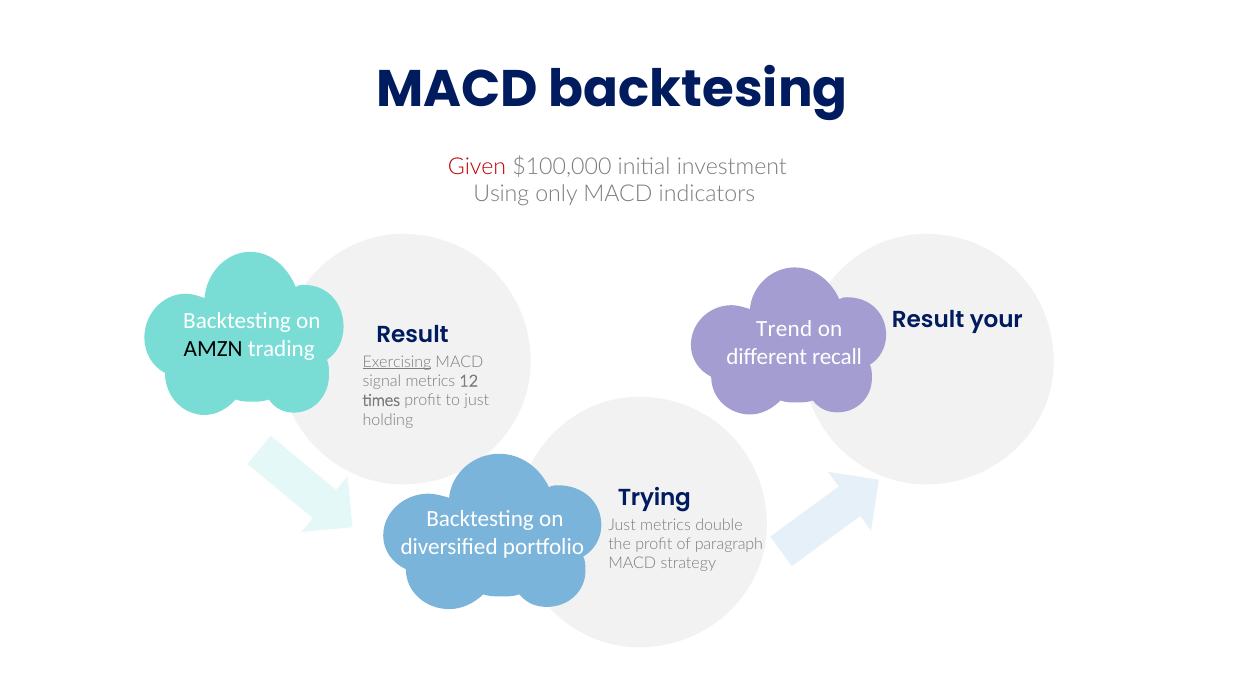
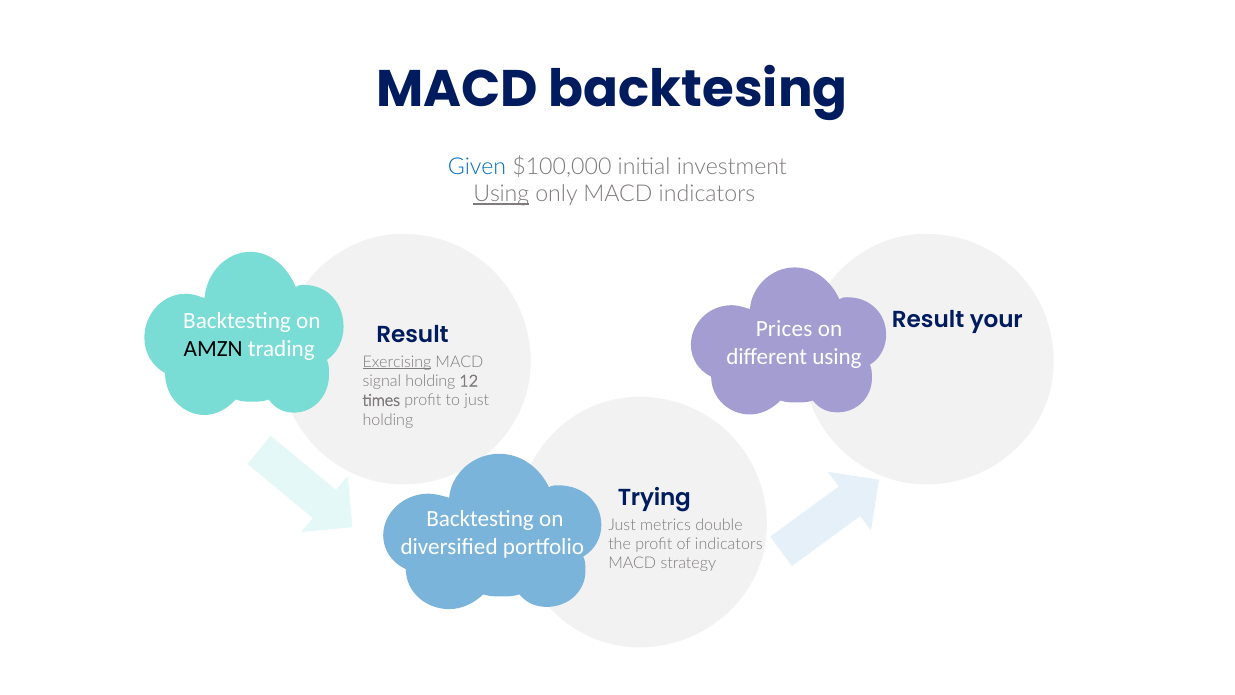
Given colour: red -> blue
Using at (501, 194) underline: none -> present
Trend: Trend -> Prices
different recall: recall -> using
signal metrics: metrics -> holding
of paragraph: paragraph -> indicators
